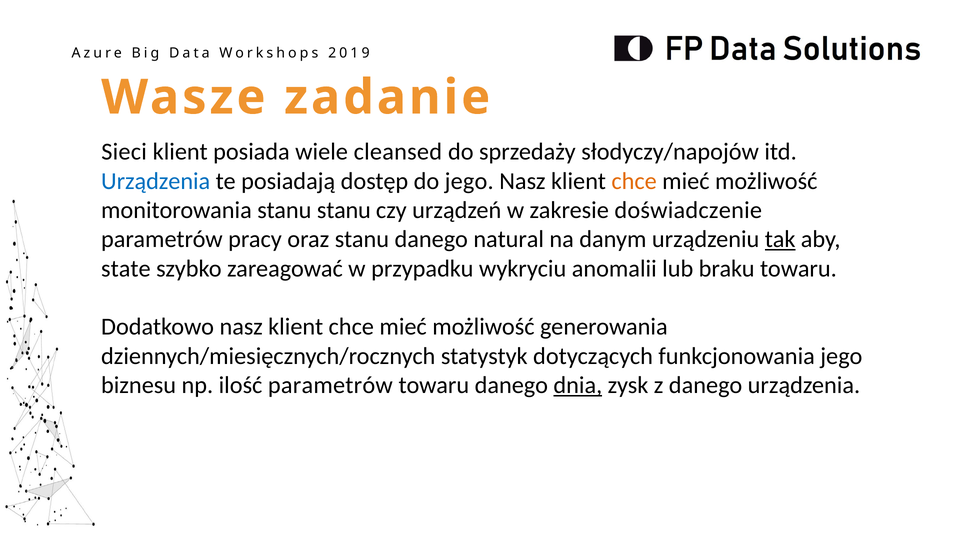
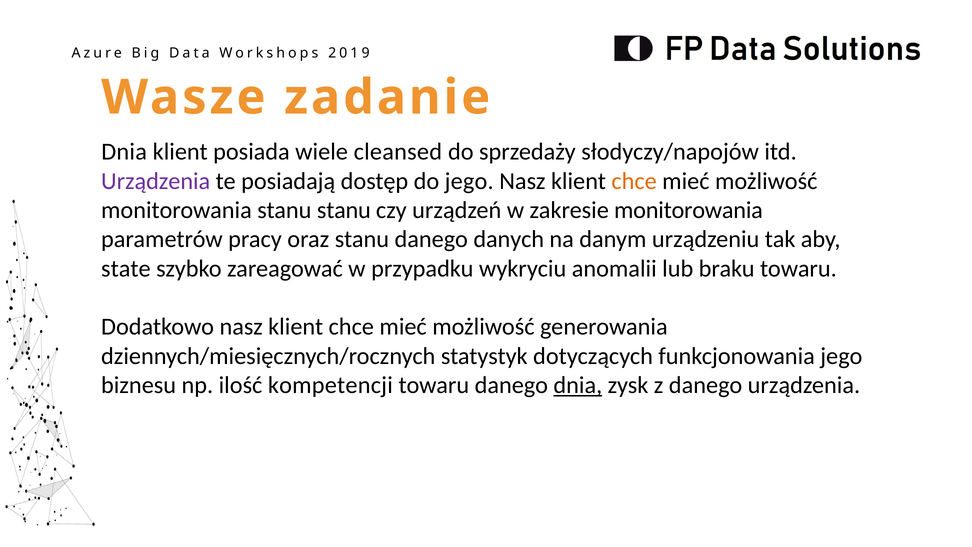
Sieci at (124, 152): Sieci -> Dnia
Urządzenia at (156, 181) colour: blue -> purple
zakresie doświadczenie: doświadczenie -> monitorowania
natural: natural -> danych
tak underline: present -> none
ilość parametrów: parametrów -> kompetencji
